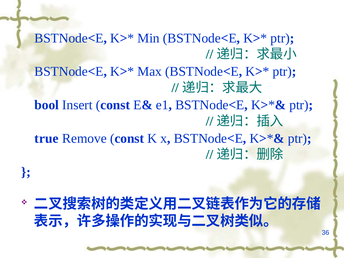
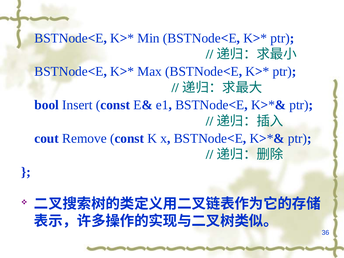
true: true -> cout
